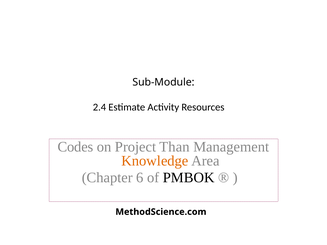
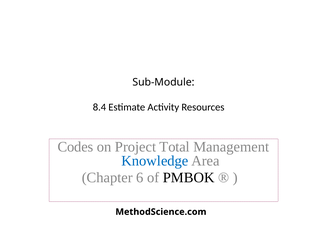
2.4: 2.4 -> 8.4
Than: Than -> Total
Knowledge colour: orange -> blue
